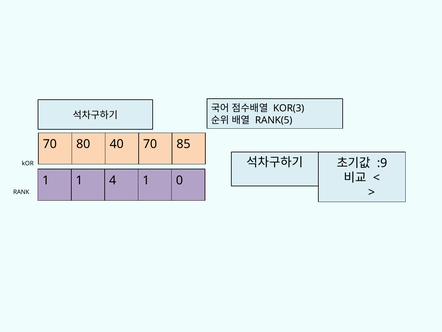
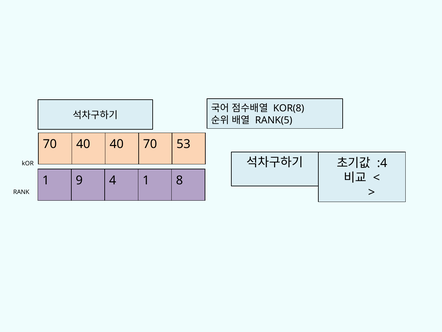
KOR(3: KOR(3 -> KOR(8
70 80: 80 -> 40
85: 85 -> 53
:9: :9 -> :4
1 1: 1 -> 9
0: 0 -> 8
